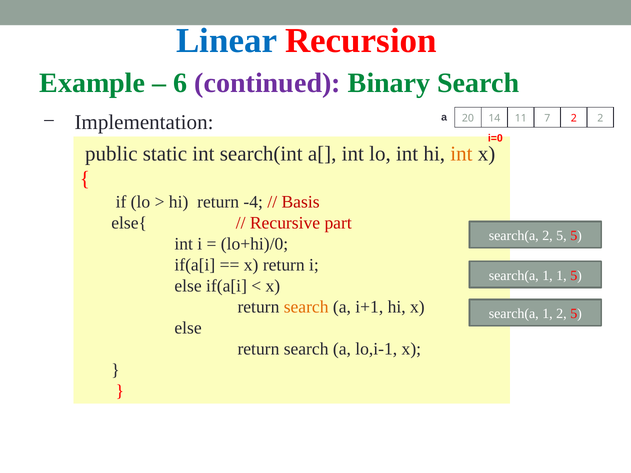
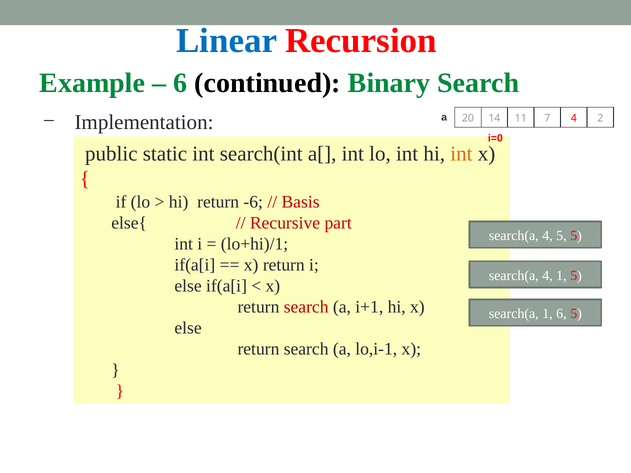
continued colour: purple -> black
7 2: 2 -> 4
-4: -4 -> -6
2 at (547, 236): 2 -> 4
lo+hi)/0: lo+hi)/0 -> lo+hi)/1
1 at (547, 276): 1 -> 4
search at (306, 307) colour: orange -> red
1 2: 2 -> 6
